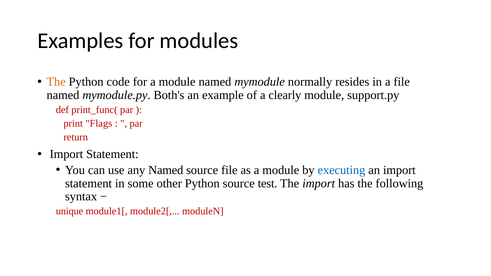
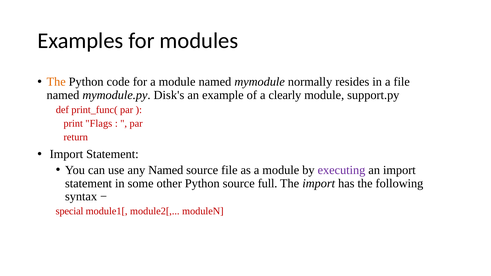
Both's: Both's -> Disk's
executing colour: blue -> purple
test: test -> full
unique: unique -> special
